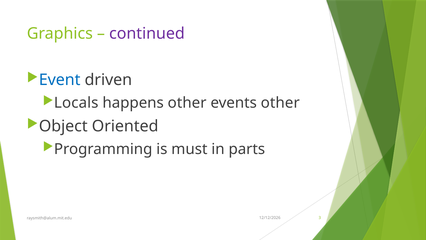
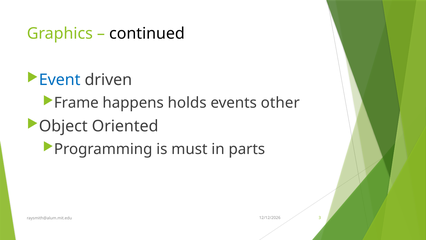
continued colour: purple -> black
Locals: Locals -> Frame
happens other: other -> holds
